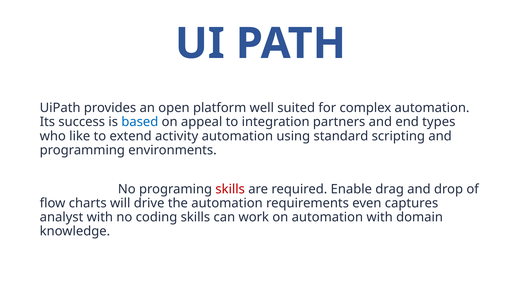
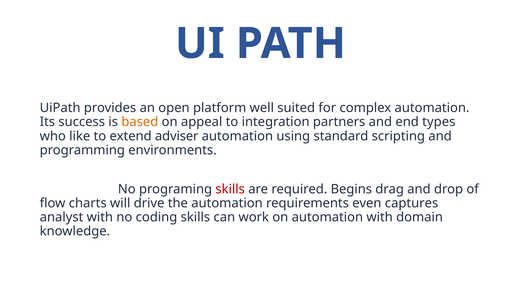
based colour: blue -> orange
activity: activity -> adviser
Enable: Enable -> Begins
